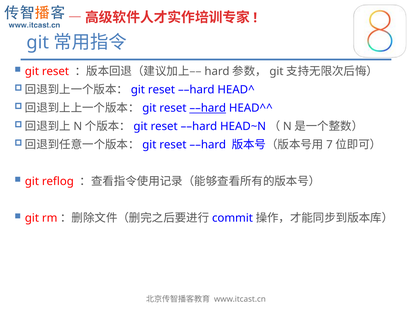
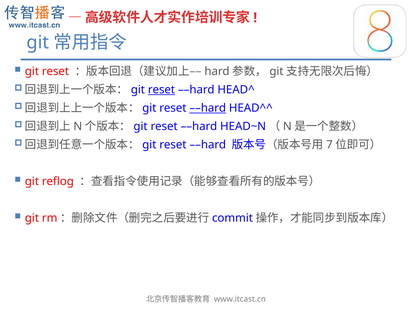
reset at (161, 90) underline: none -> present
